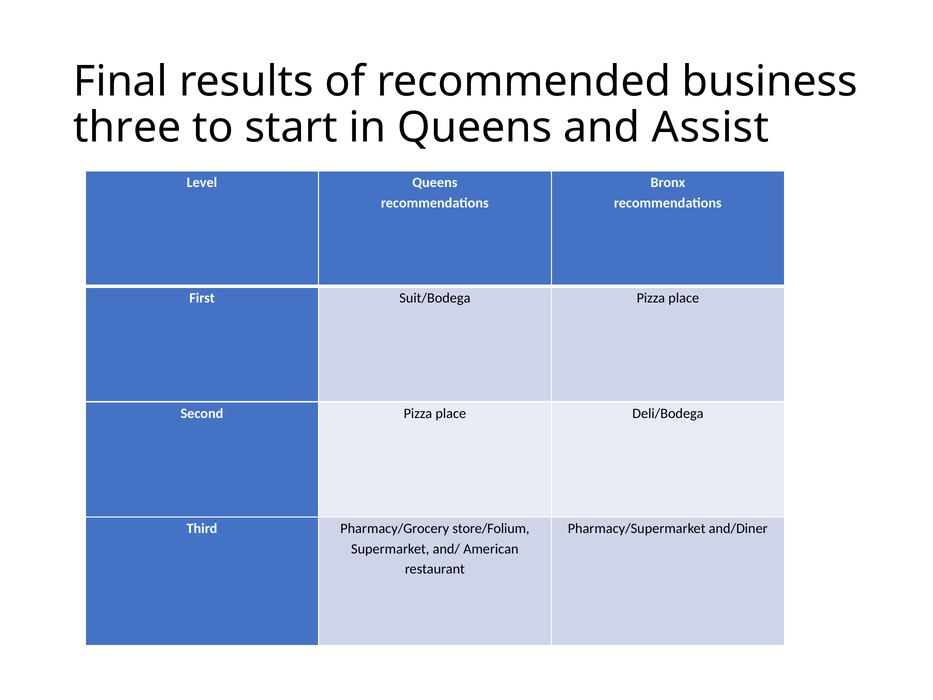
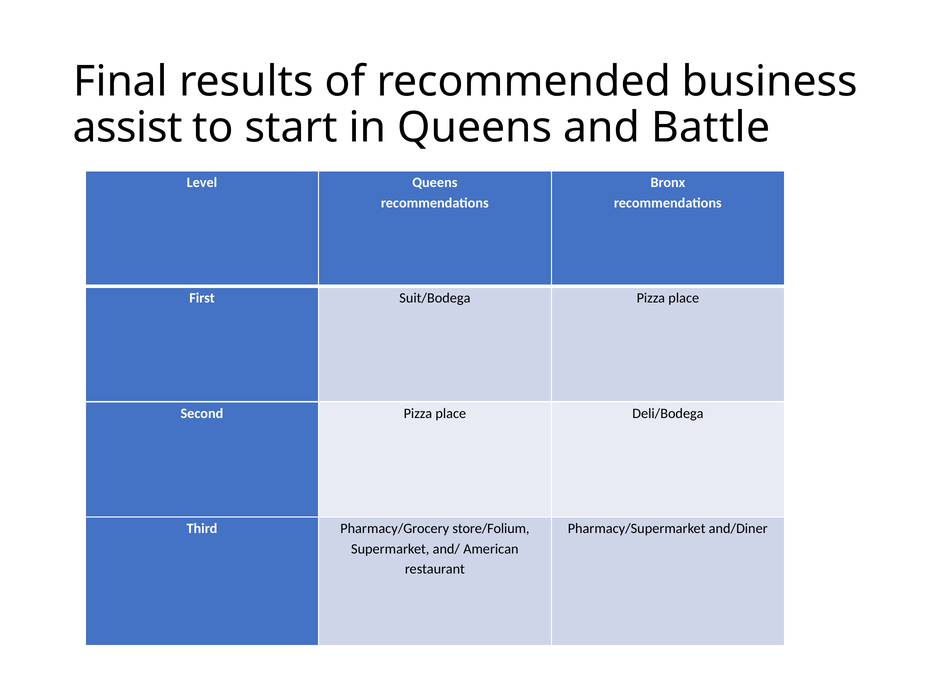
three: three -> assist
Assist: Assist -> Battle
